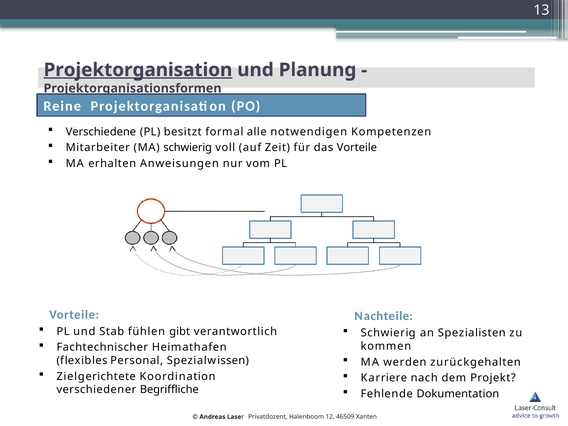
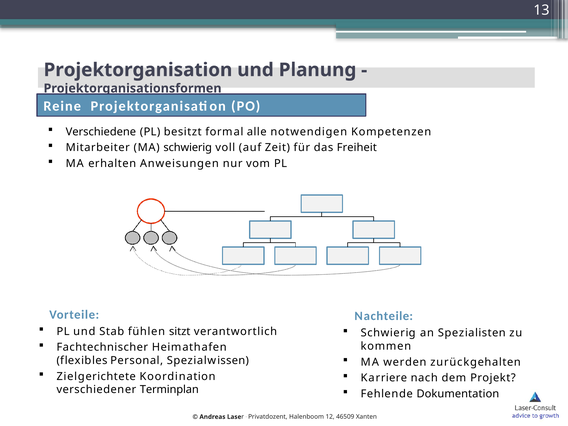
Projektorganisation at (138, 70) underline: present -> none
das Vorteile: Vorteile -> Freiheit
gibt: gibt -> sitzt
Begriffliche: Begriffliche -> Terminplan
